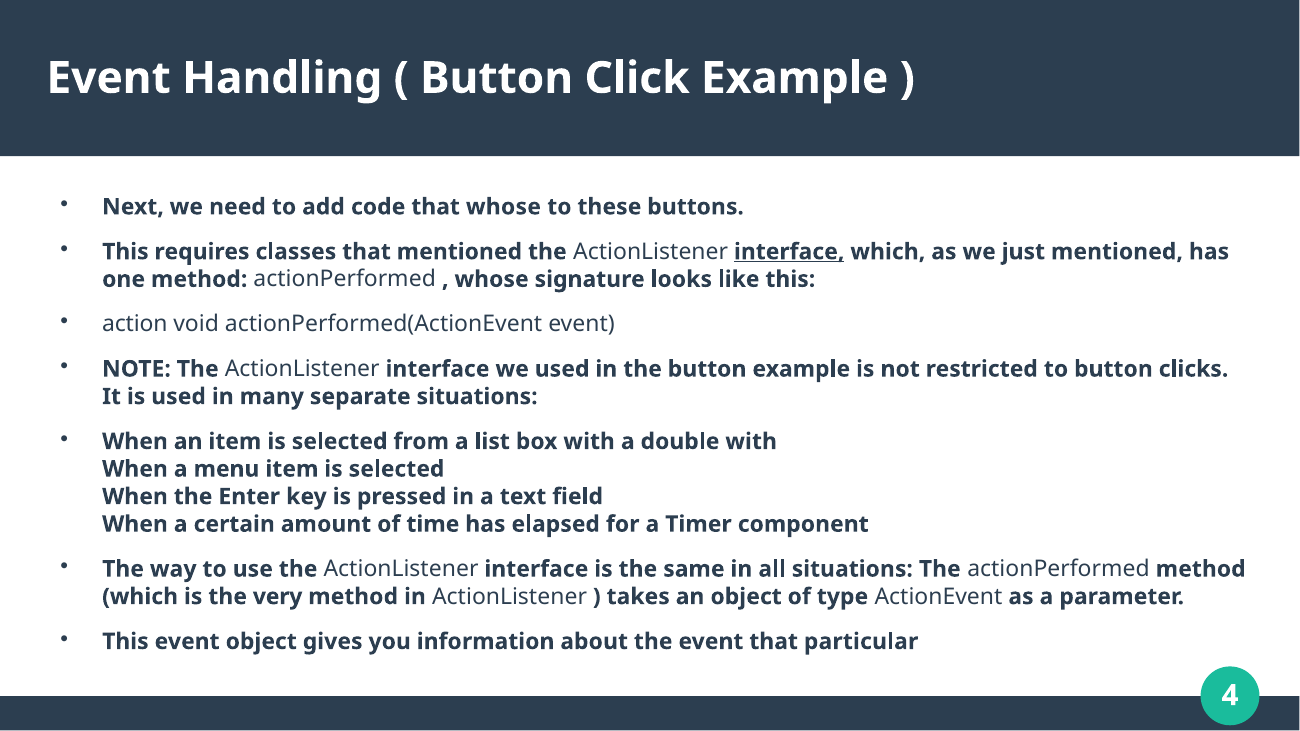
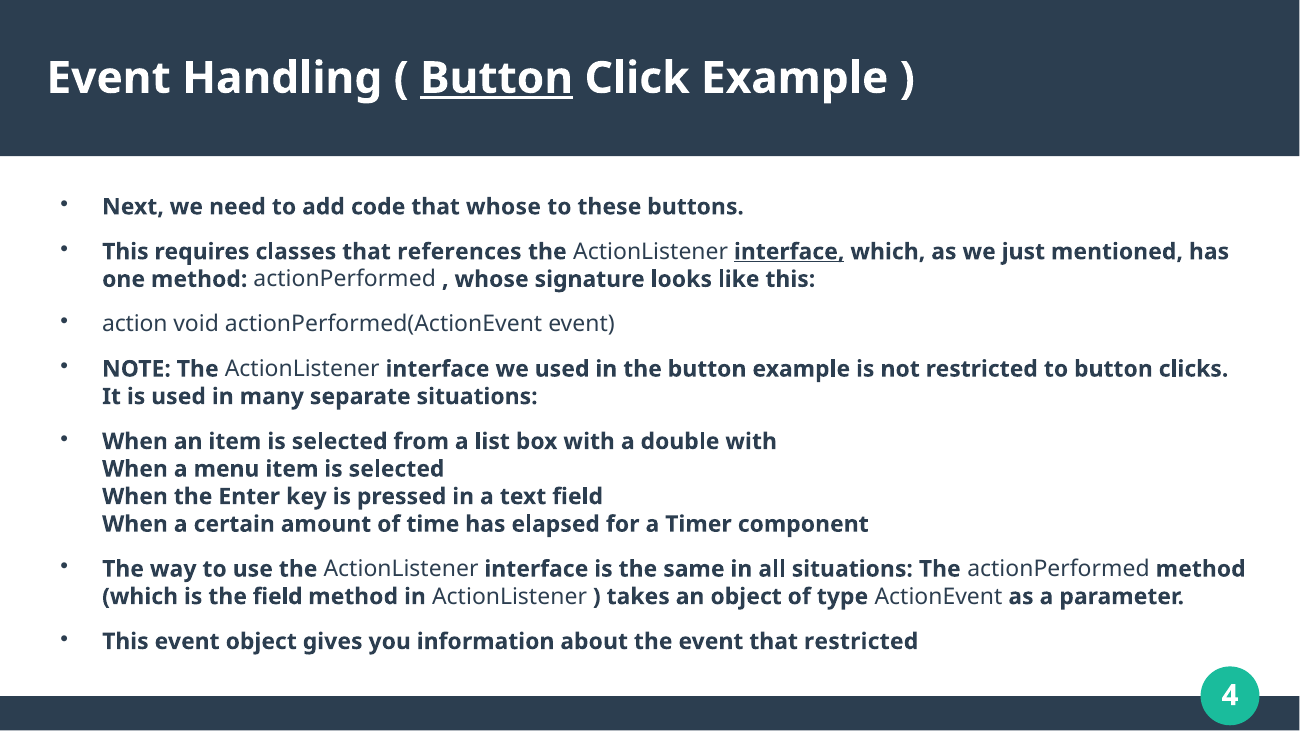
Button at (497, 78) underline: none -> present
that mentioned: mentioned -> references
the very: very -> field
that particular: particular -> restricted
